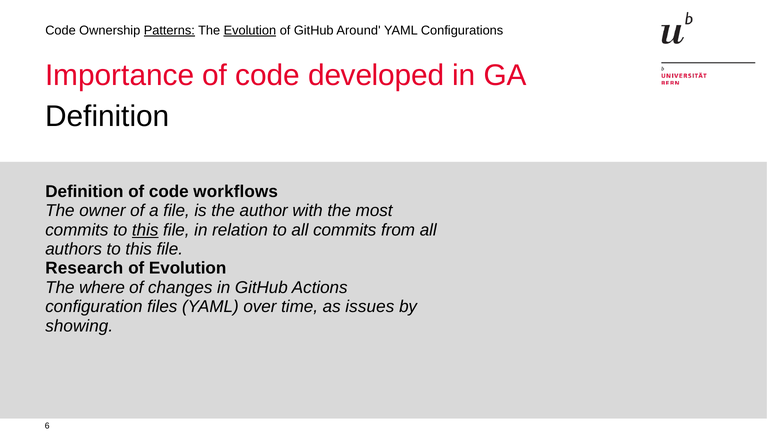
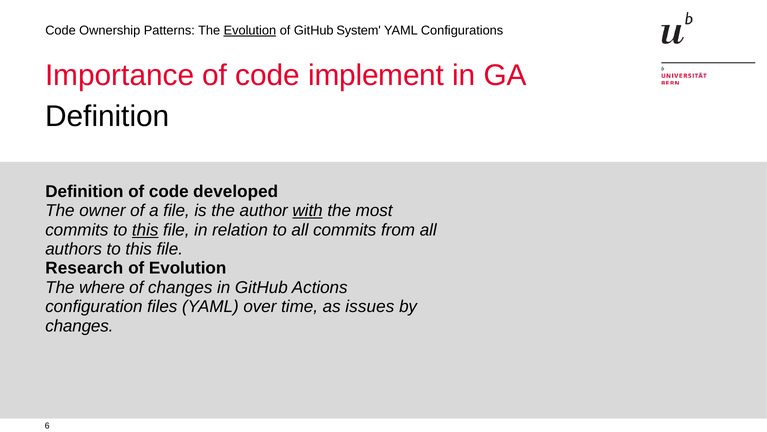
Patterns underline: present -> none
Around: Around -> System
developed: developed -> implement
workflows: workflows -> developed
with underline: none -> present
showing at (79, 326): showing -> changes
